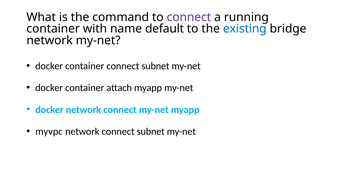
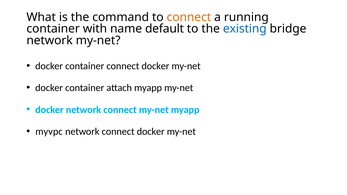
connect at (189, 17) colour: purple -> orange
container connect subnet: subnet -> docker
network connect subnet: subnet -> docker
